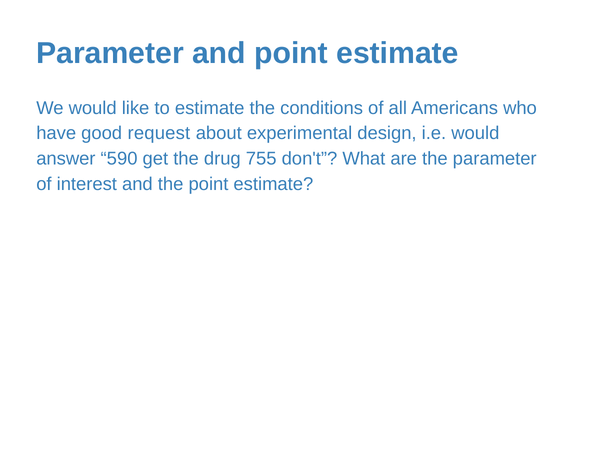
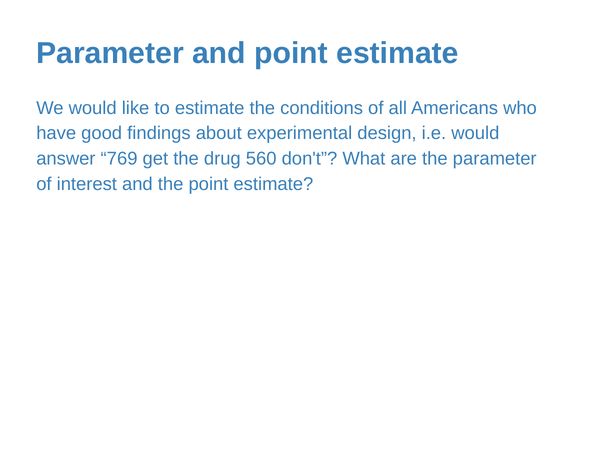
request: request -> findings
590: 590 -> 769
755: 755 -> 560
